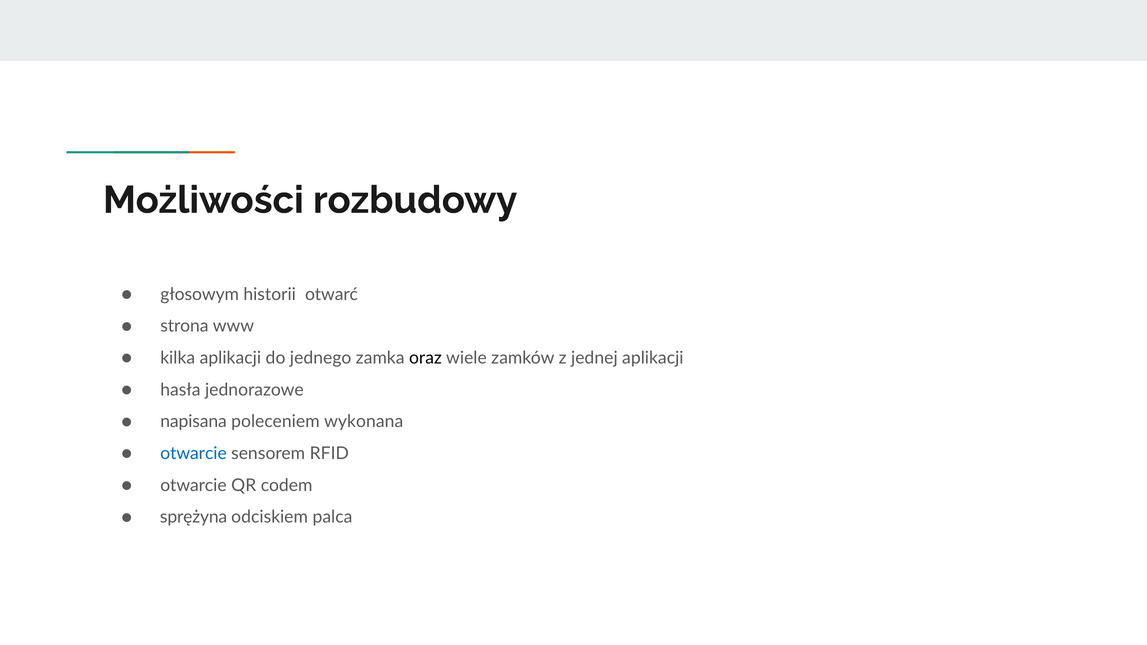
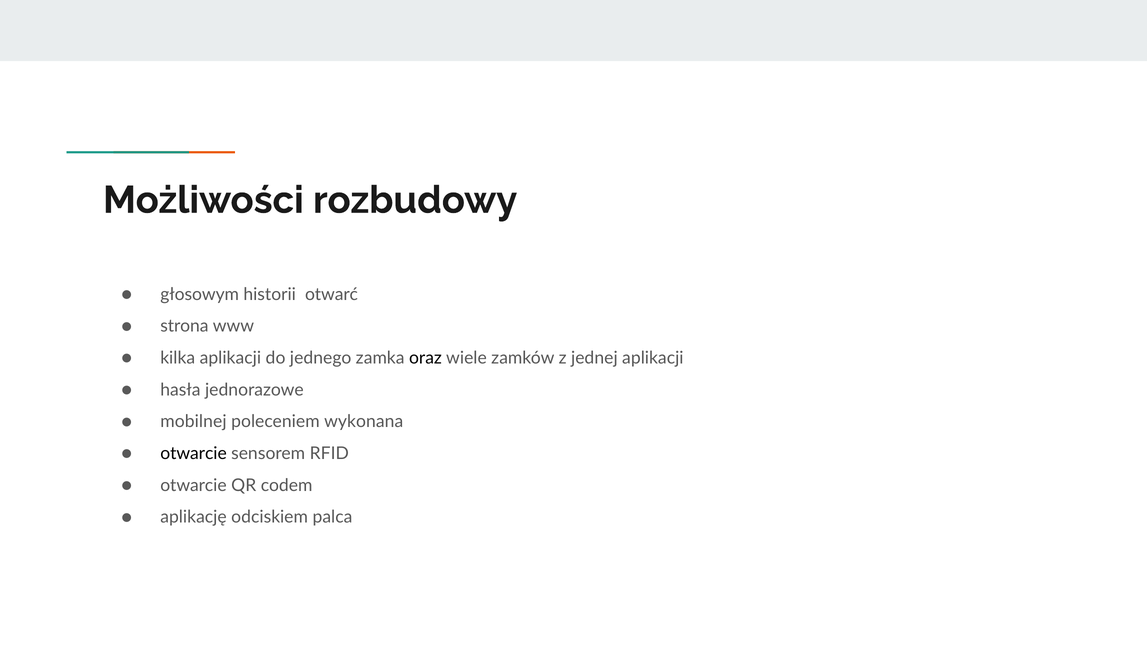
napisana: napisana -> mobilnej
otwarcie at (194, 454) colour: blue -> black
sprężyna: sprężyna -> aplikację
